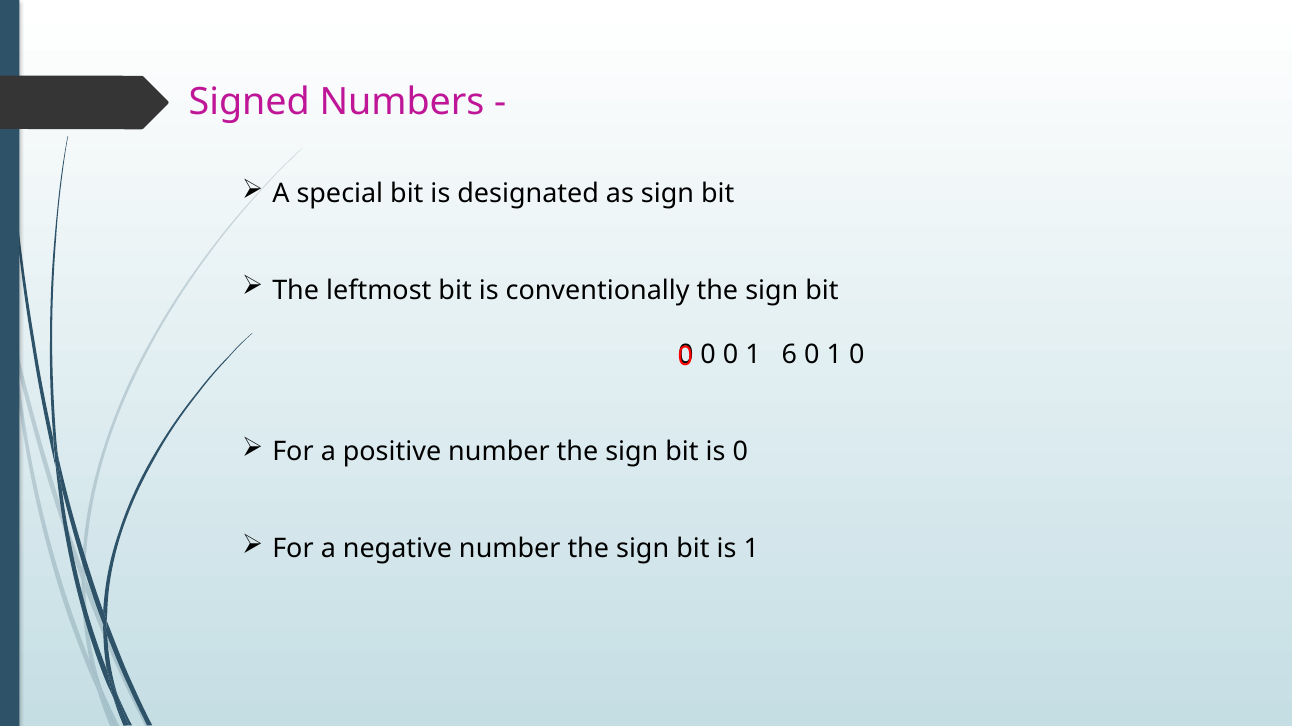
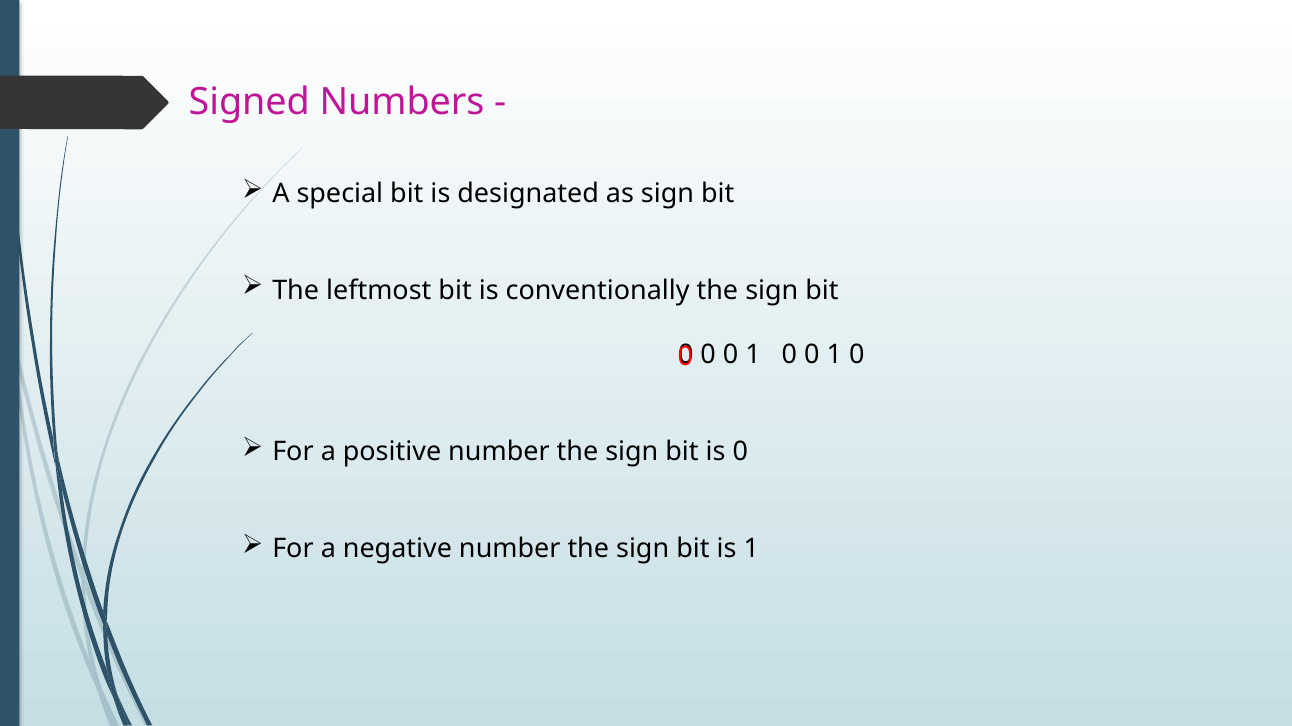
6 at (789, 355): 6 -> 0
